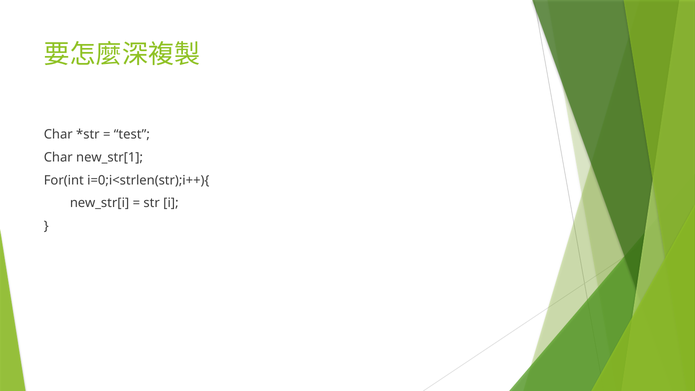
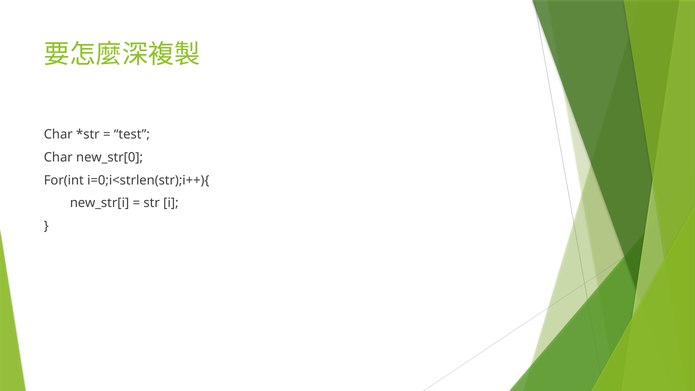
new_str[1: new_str[1 -> new_str[0
